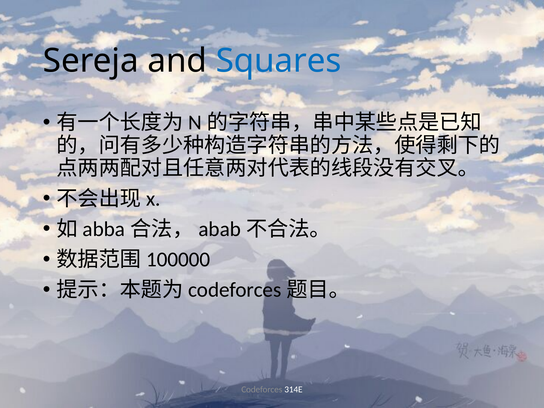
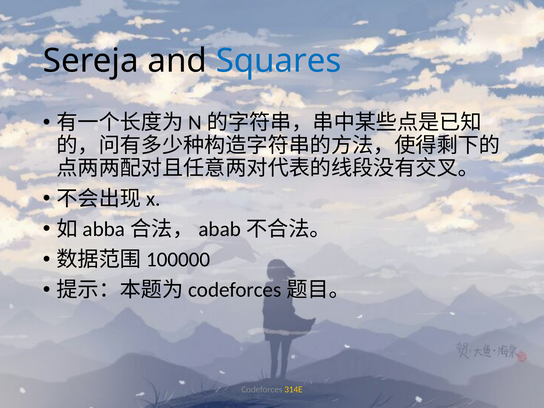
314E colour: white -> yellow
